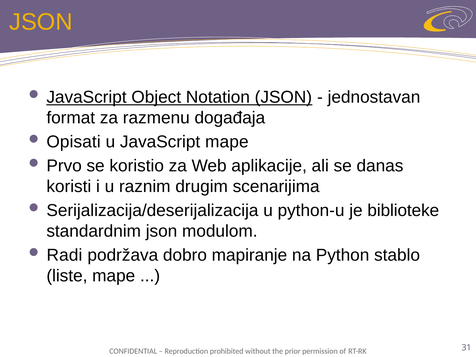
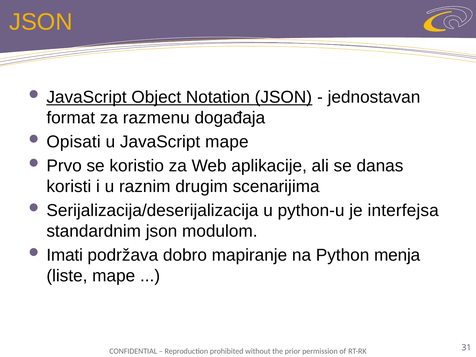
biblioteke: biblioteke -> interfejsa
Radi: Radi -> Imati
stablo: stablo -> menja
